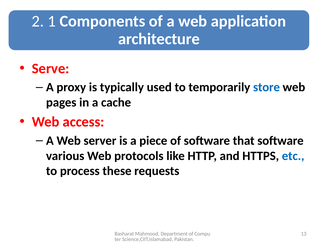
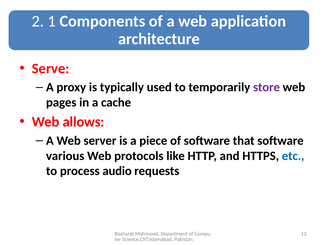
store colour: blue -> purple
access: access -> allows
these: these -> audio
